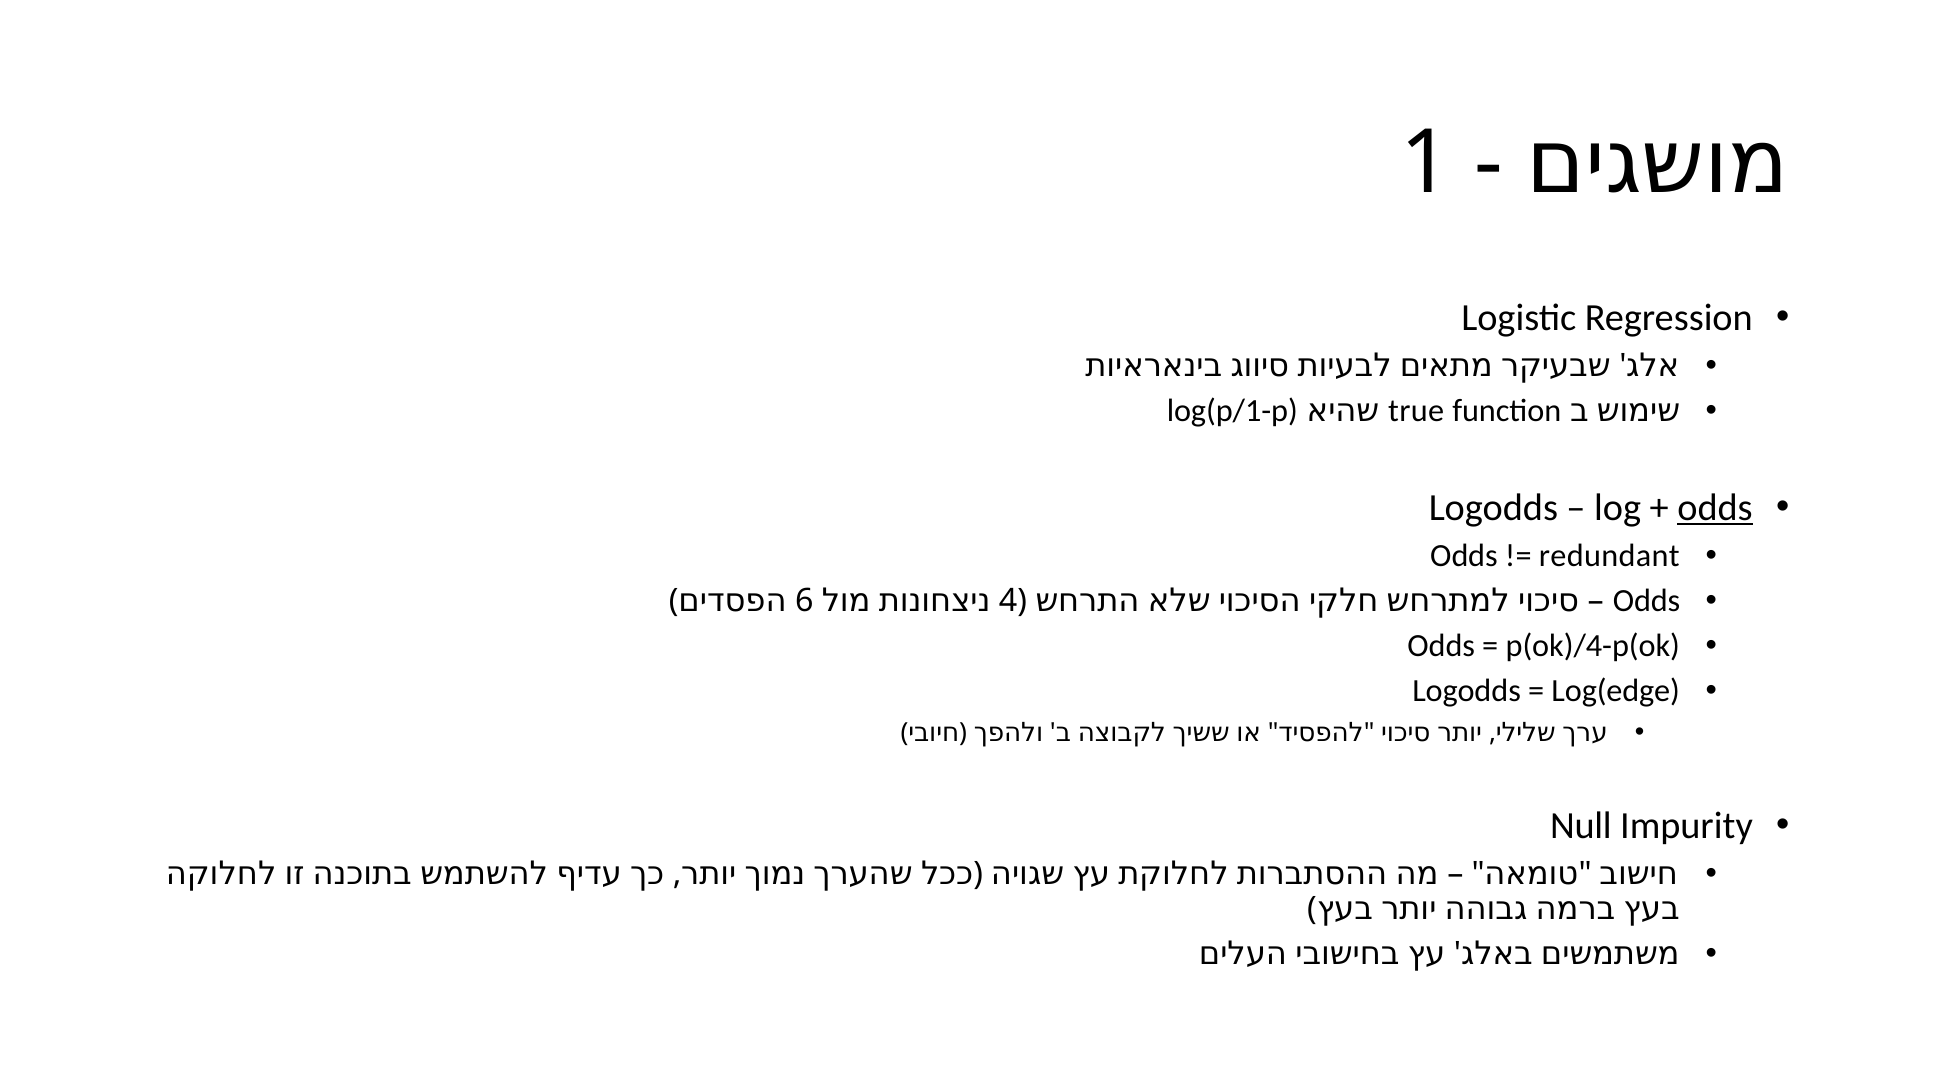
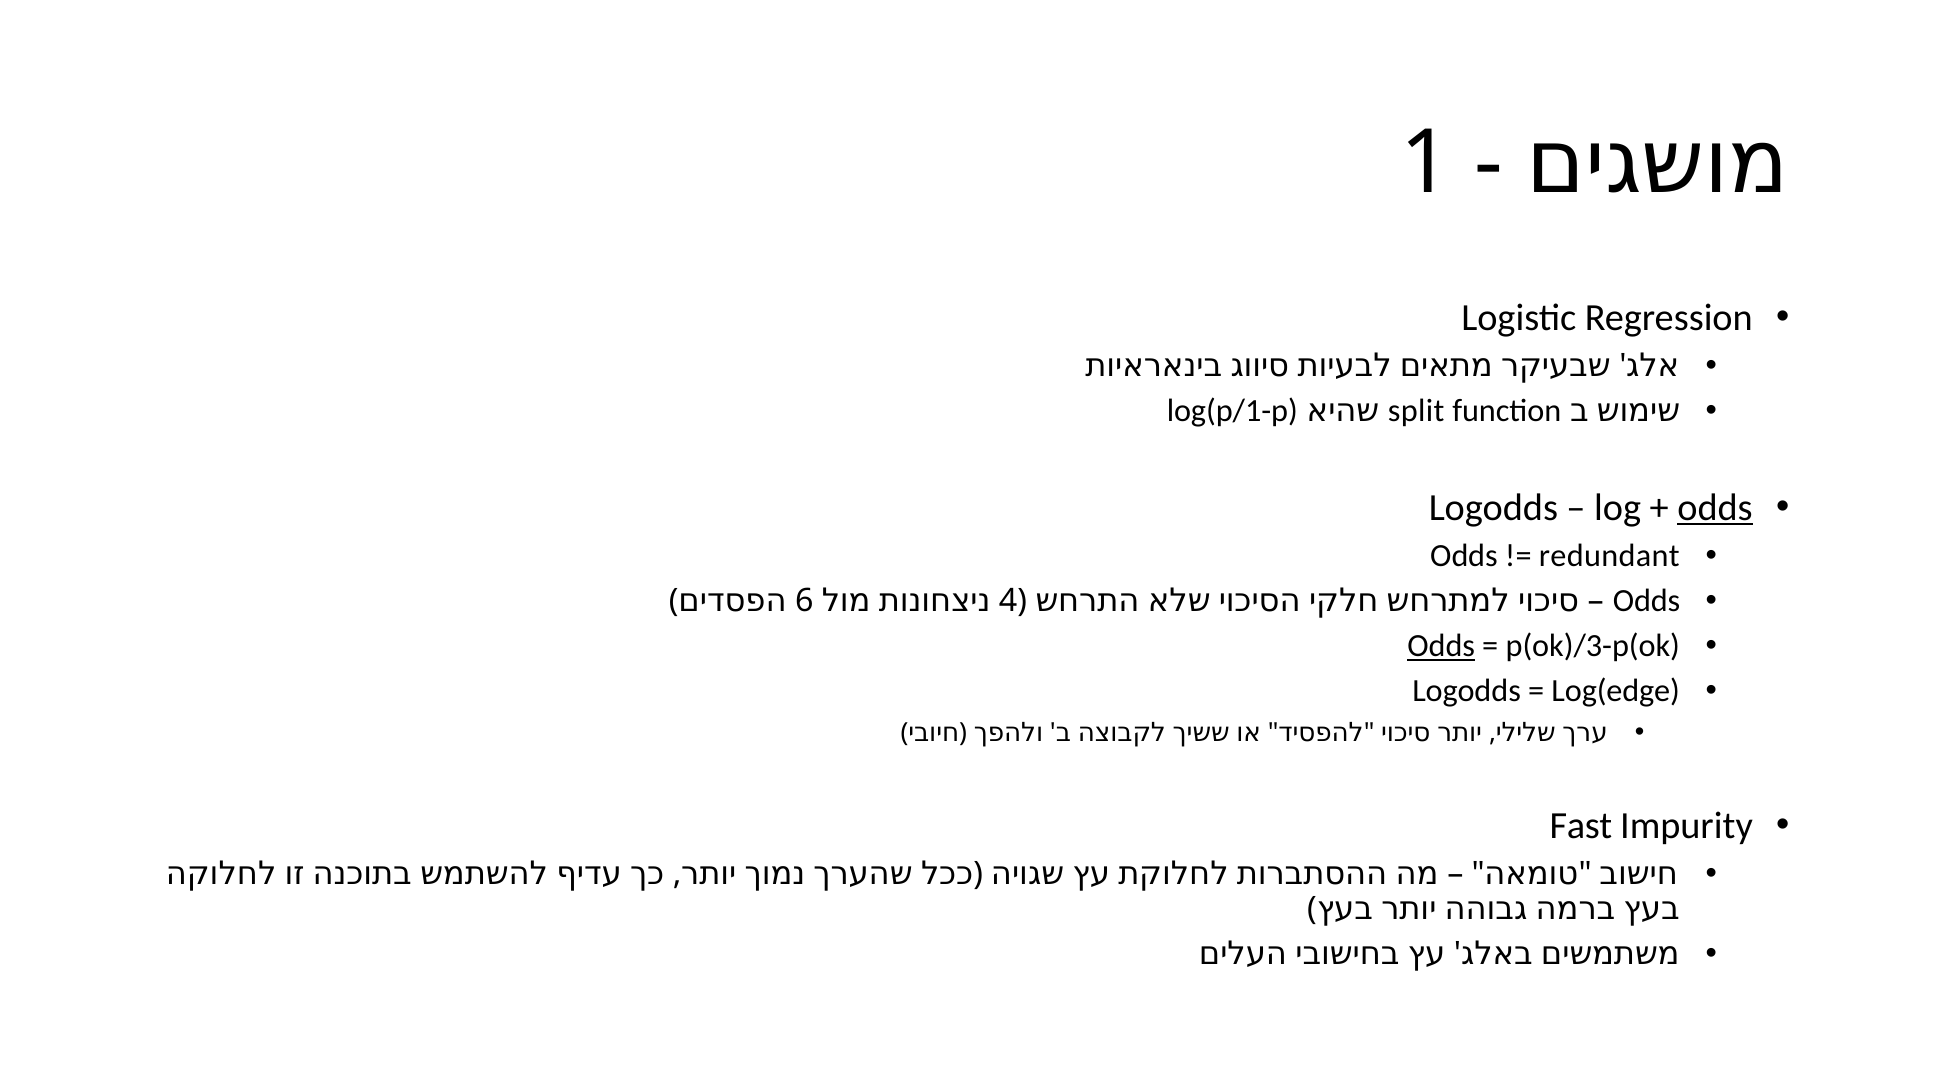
true: true -> split
Odds at (1441, 646) underline: none -> present
p(ok)/4-p(ok: p(ok)/4-p(ok -> p(ok)/3-p(ok
Null: Null -> Fast
